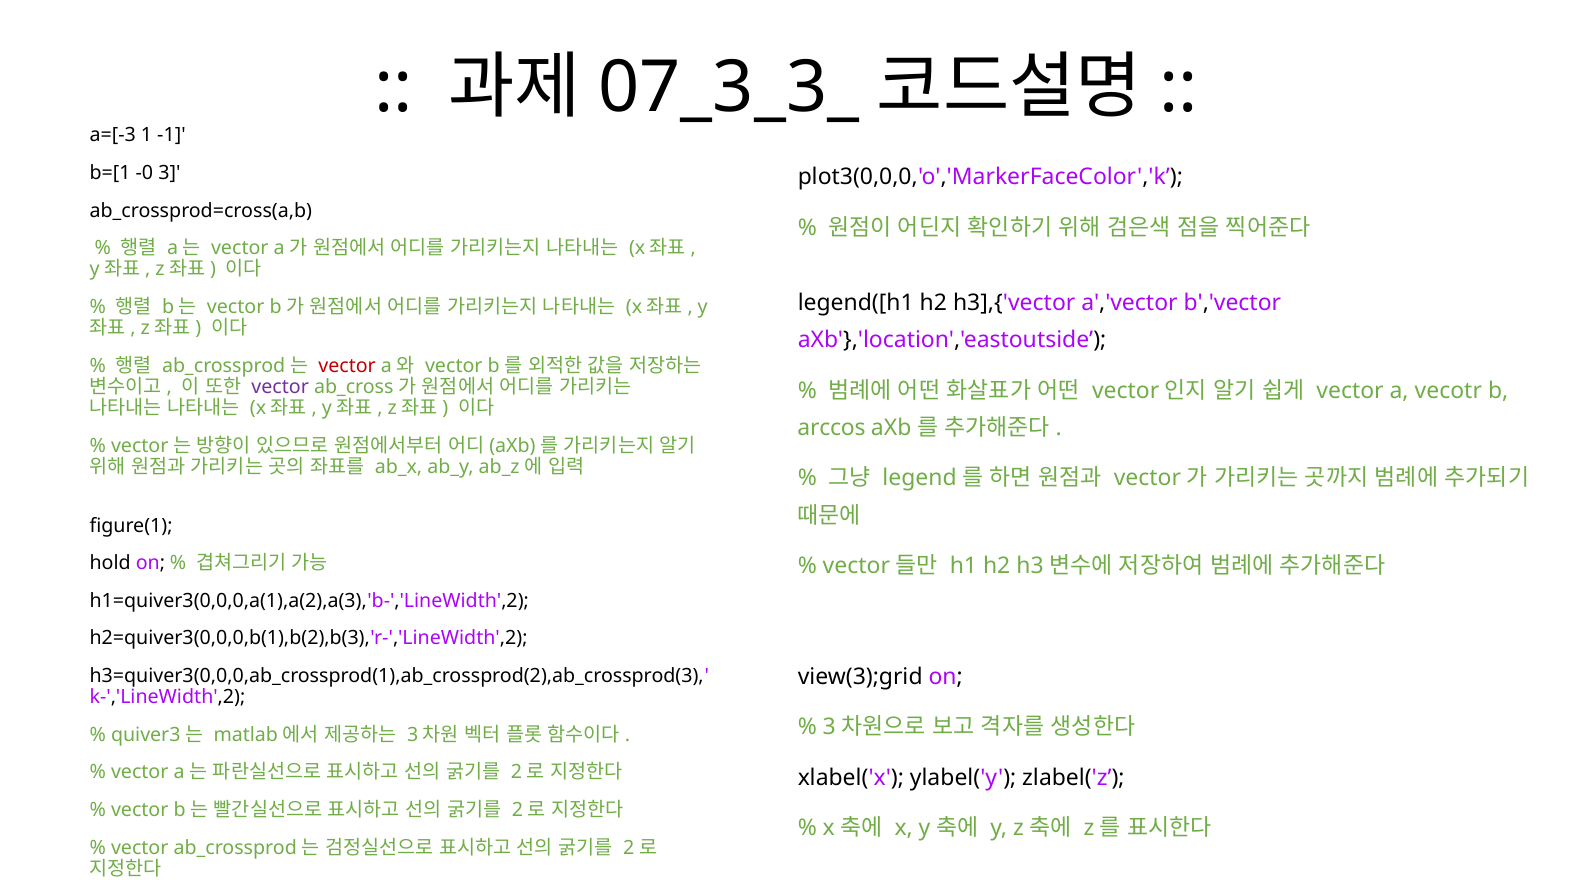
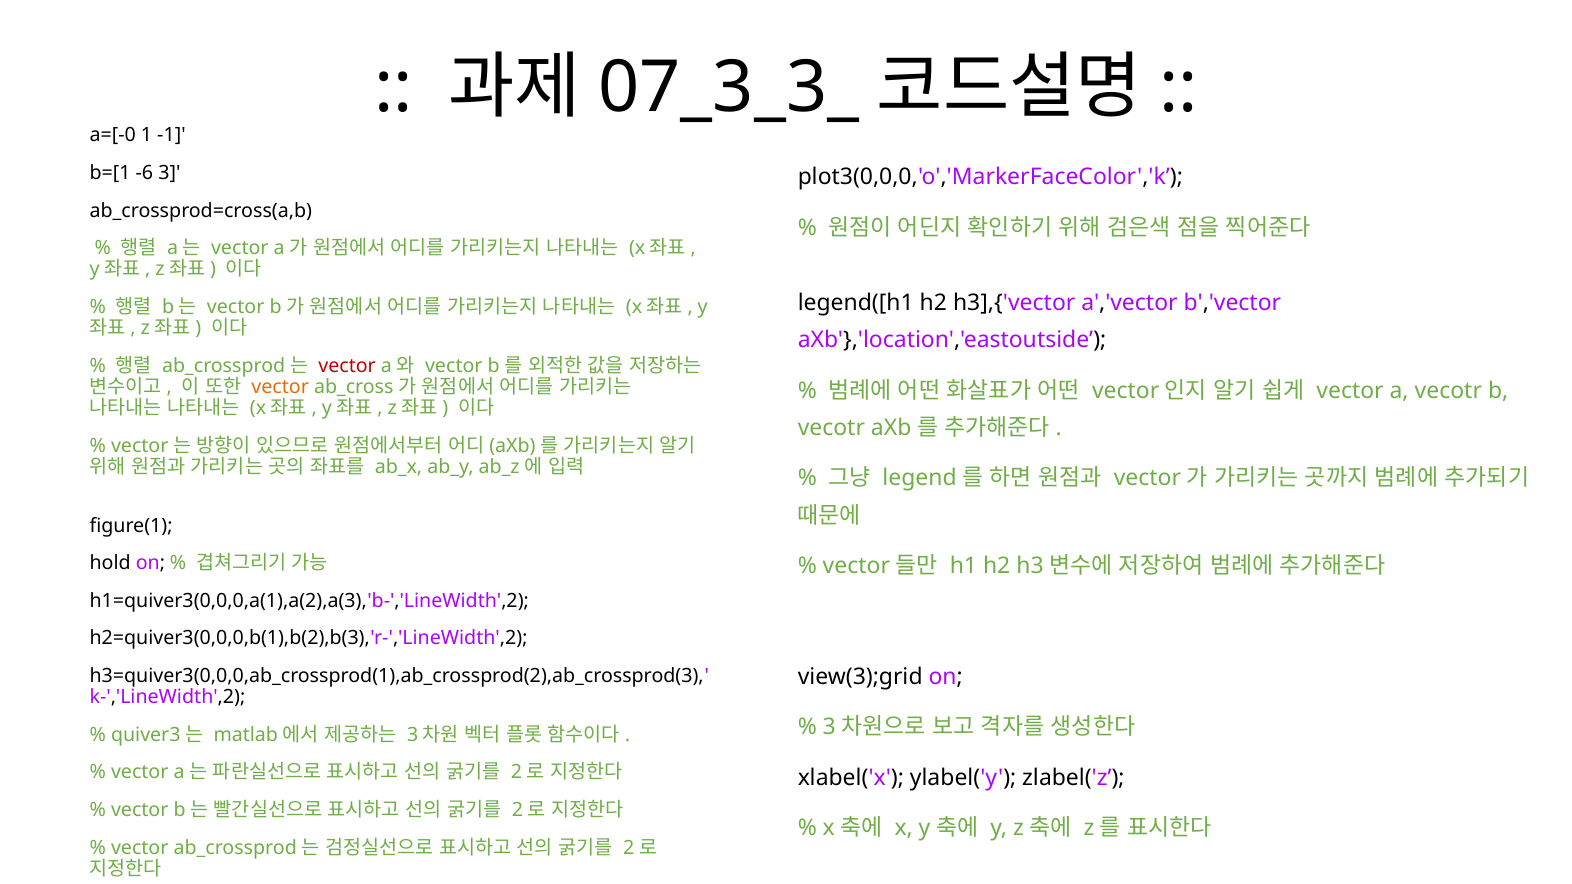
a=[-3: a=[-3 -> a=[-0
-0: -0 -> -6
vector at (280, 387) colour: purple -> orange
arccos at (831, 428): arccos -> vecotr
